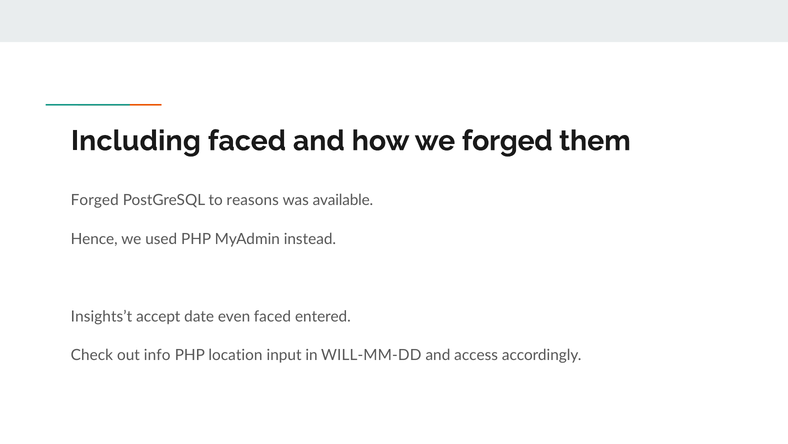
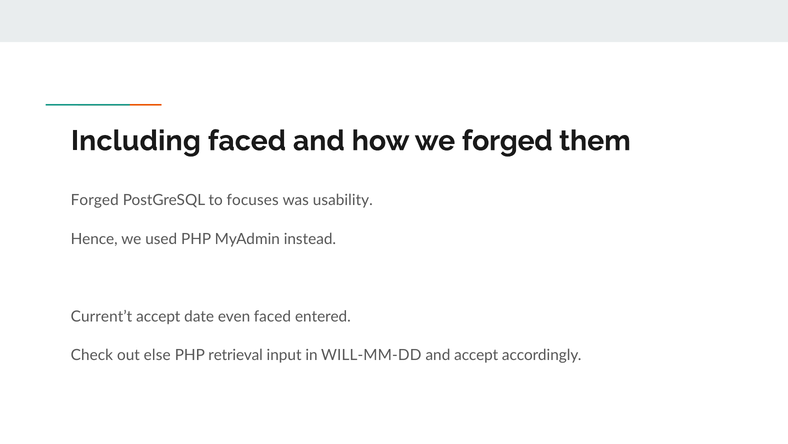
reasons: reasons -> focuses
available: available -> usability
Insights’t: Insights’t -> Current’t
info: info -> else
location: location -> retrieval
and access: access -> accept
